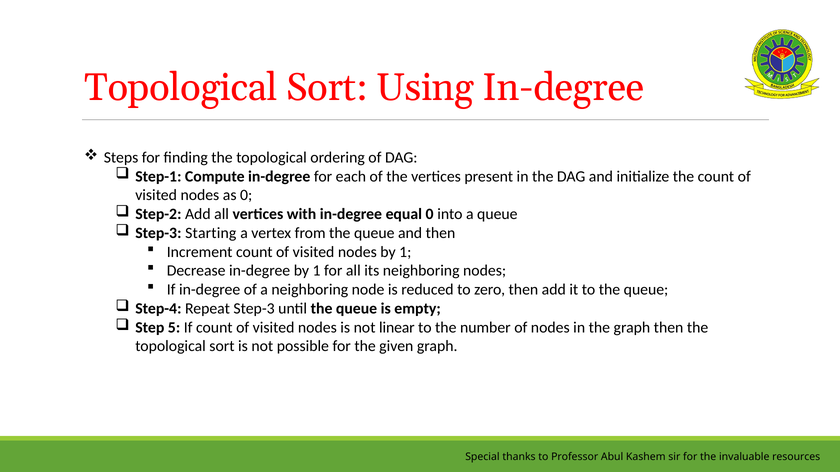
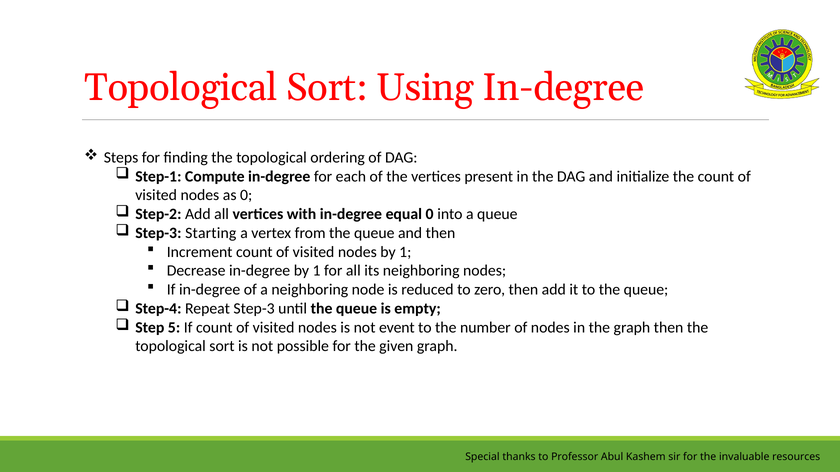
linear: linear -> event
